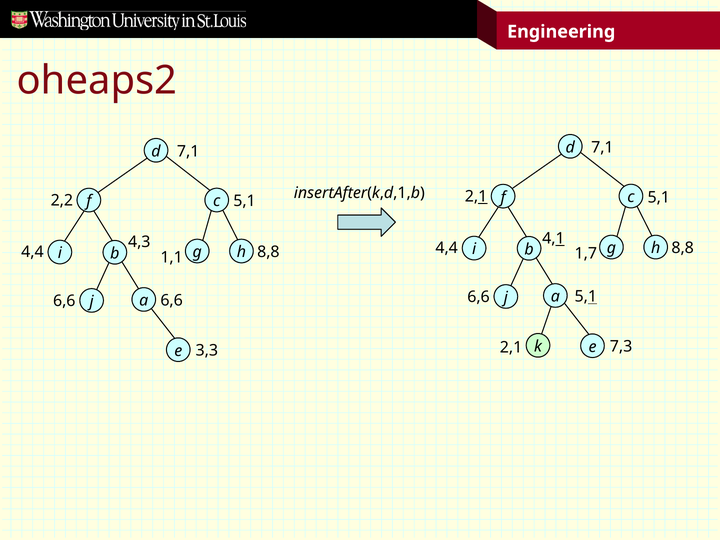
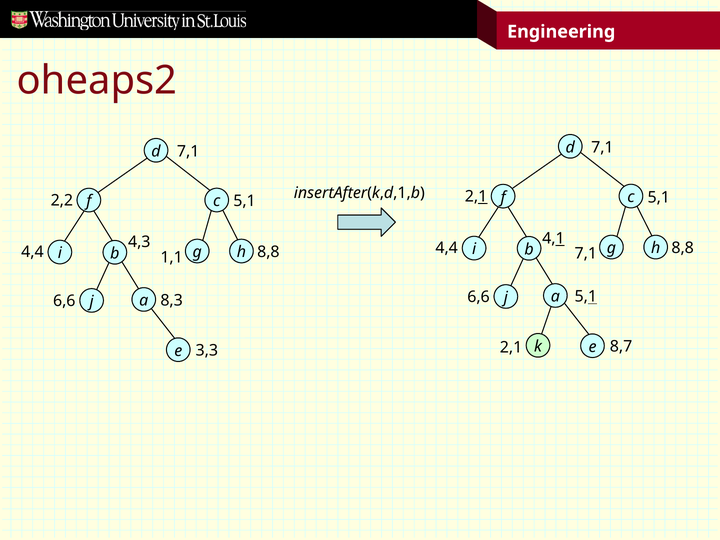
1,7 at (586, 253): 1,7 -> 7,1
6,6 at (172, 300): 6,6 -> 8,3
7,3: 7,3 -> 8,7
